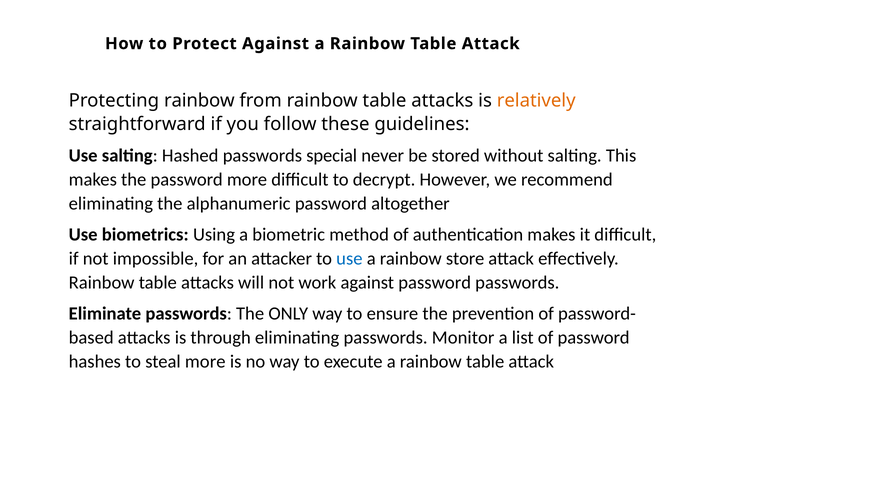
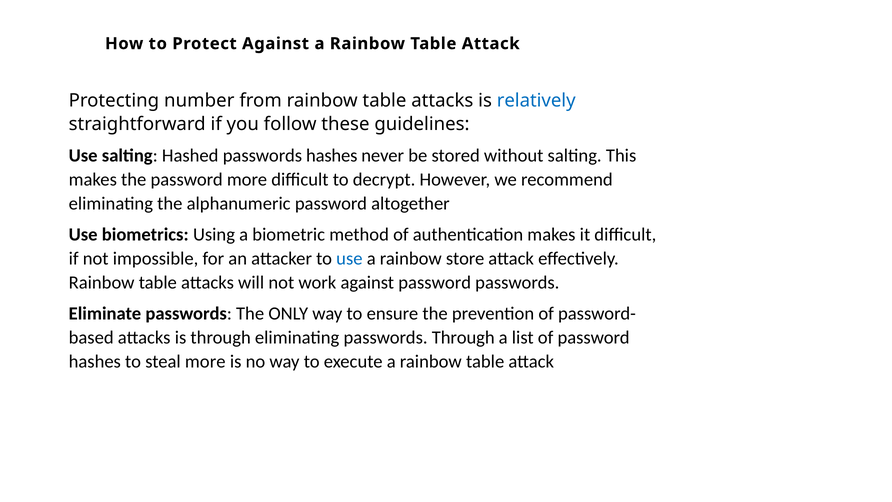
Protecting rainbow: rainbow -> number
relatively colour: orange -> blue
passwords special: special -> hashes
passwords Monitor: Monitor -> Through
